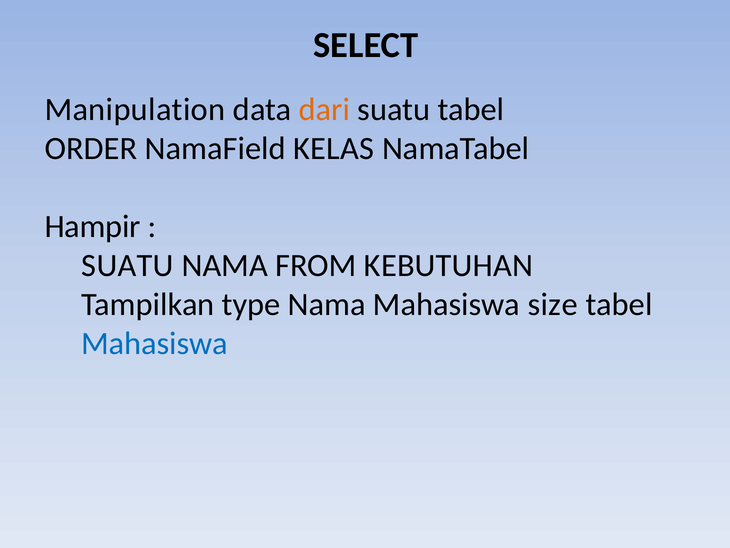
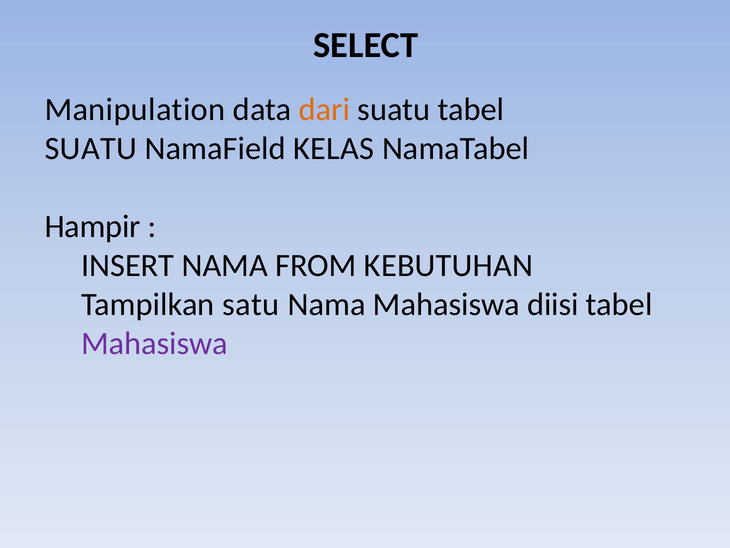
ORDER at (91, 148): ORDER -> SUATU
SUATU at (128, 265): SUATU -> INSERT
type: type -> satu
size: size -> diisi
Mahasiswa at (155, 343) colour: blue -> purple
